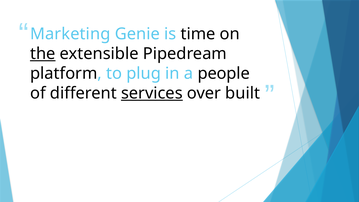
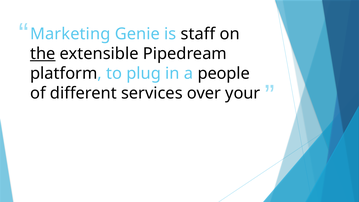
time: time -> staff
services underline: present -> none
built: built -> your
